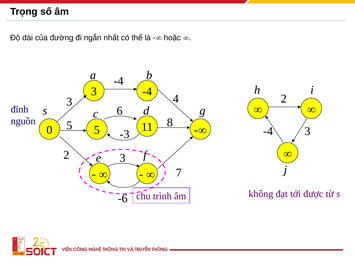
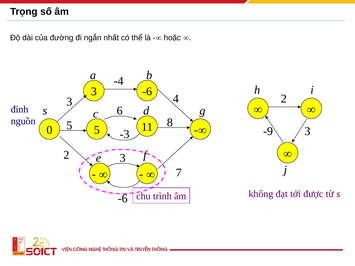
-4 at (147, 92): -4 -> -6
-4 at (268, 131): -4 -> -9
